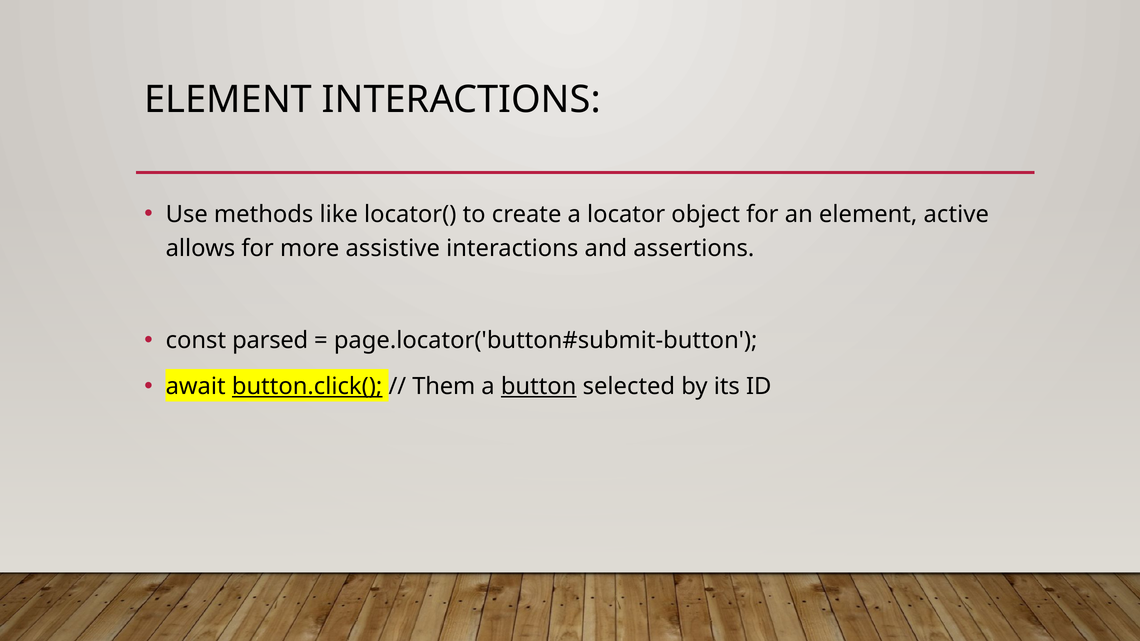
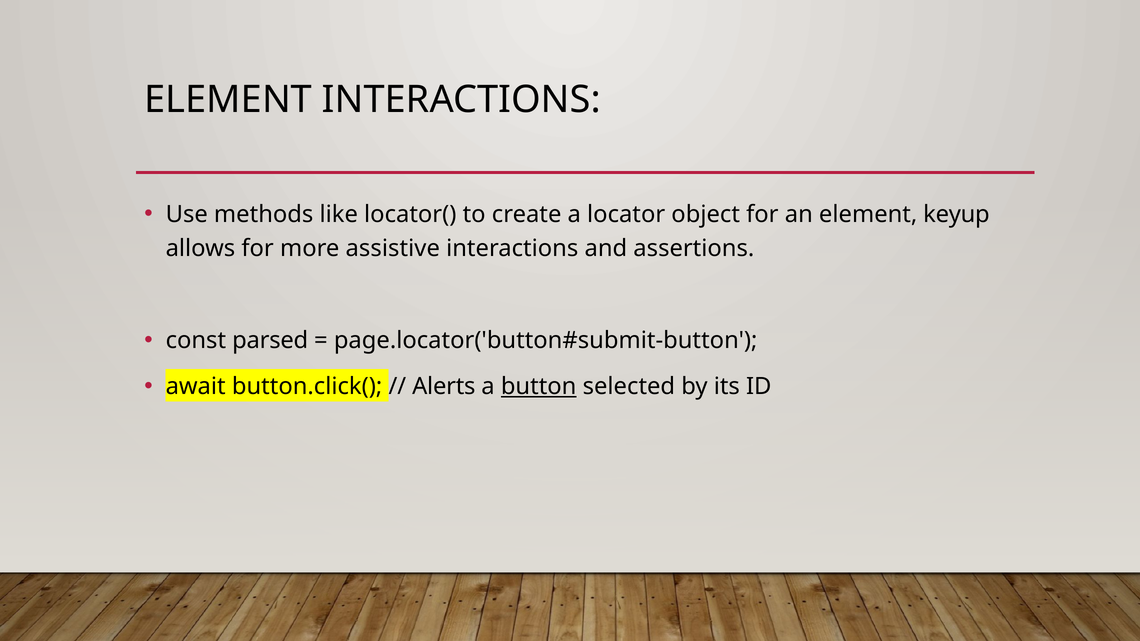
active: active -> keyup
button.click( underline: present -> none
Them: Them -> Alerts
